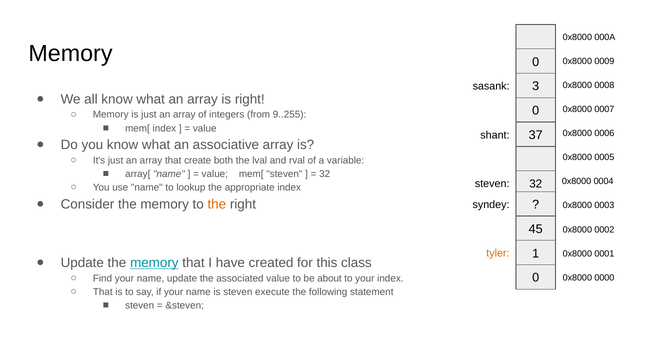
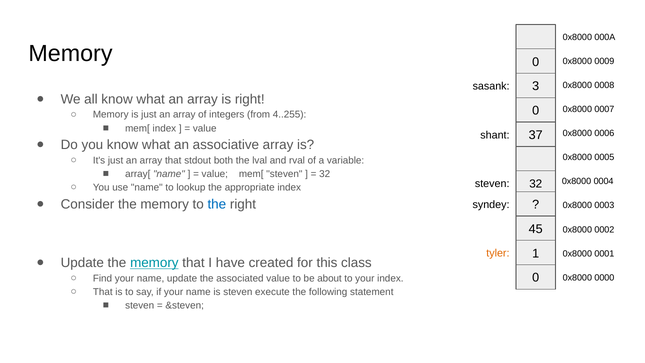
9..255: 9..255 -> 4..255
create: create -> stdout
the at (217, 204) colour: orange -> blue
